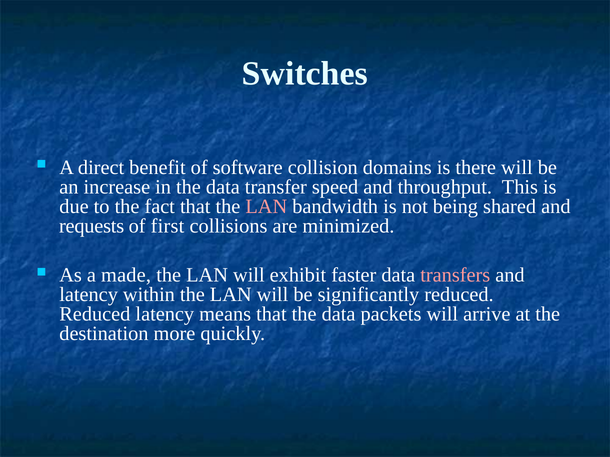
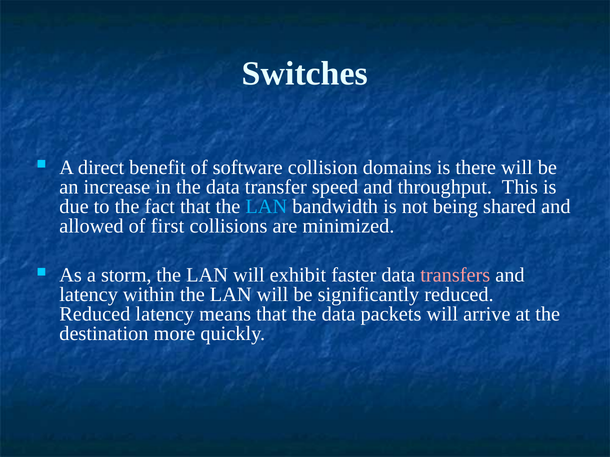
LAN at (266, 207) colour: pink -> light blue
requests: requests -> allowed
made: made -> storm
